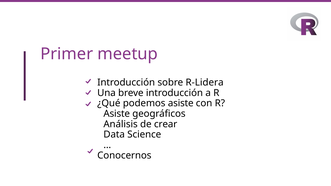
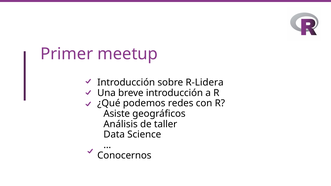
podemos asiste: asiste -> redes
crear: crear -> taller
